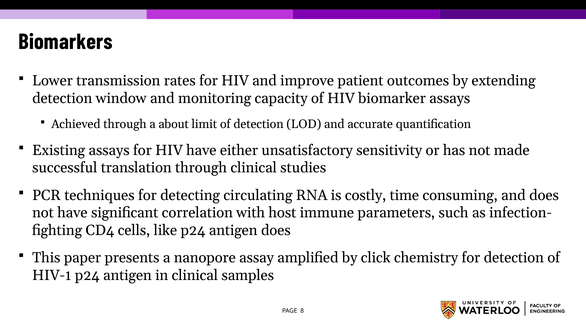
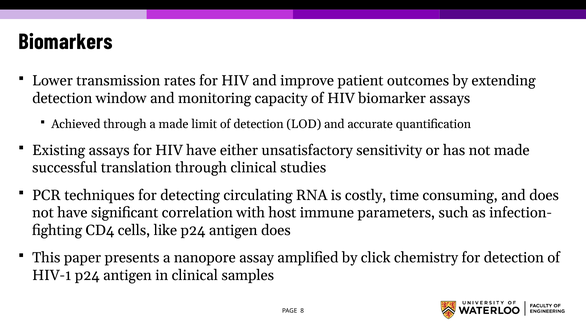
a about: about -> made
